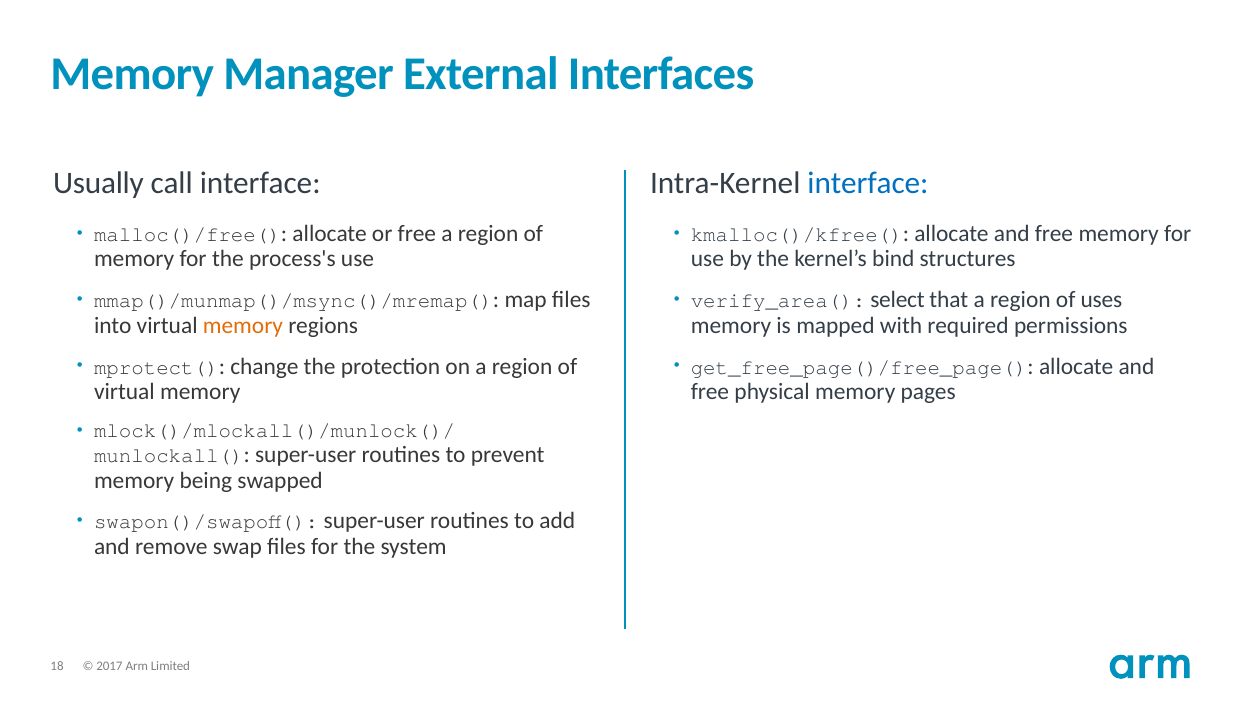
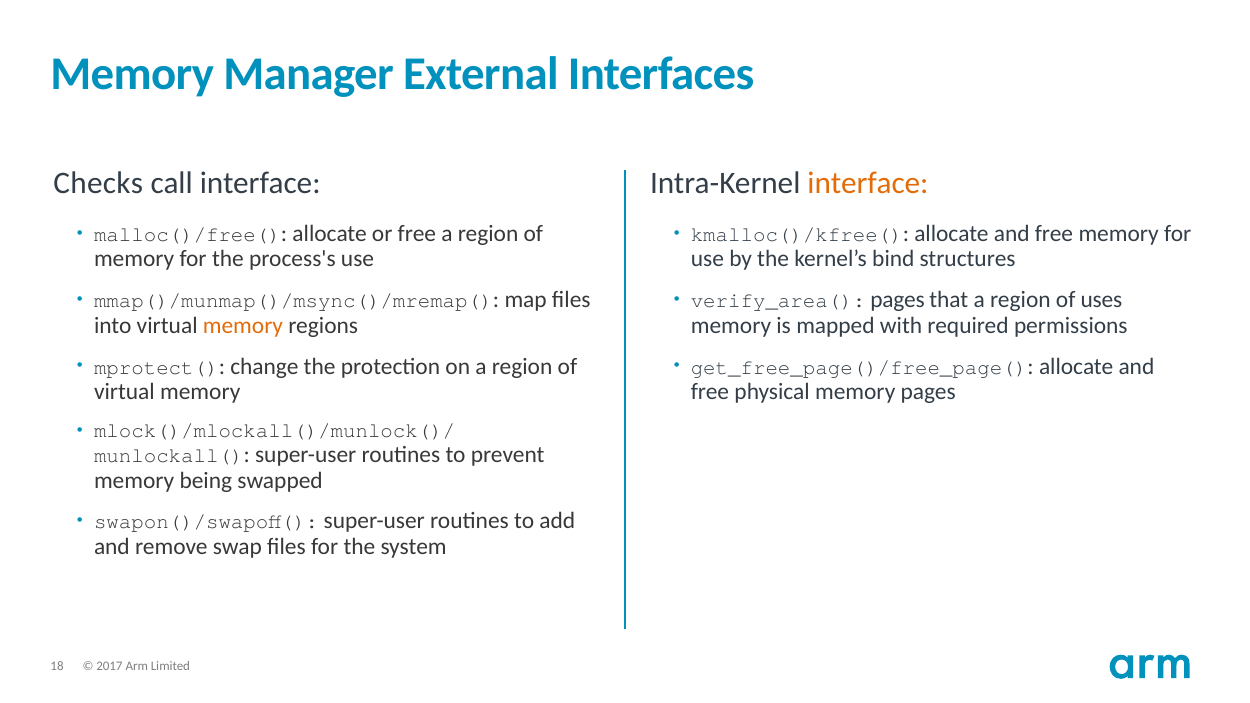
Usually: Usually -> Checks
interface at (868, 183) colour: blue -> orange
verify_area( select: select -> pages
